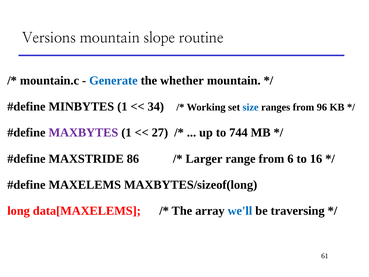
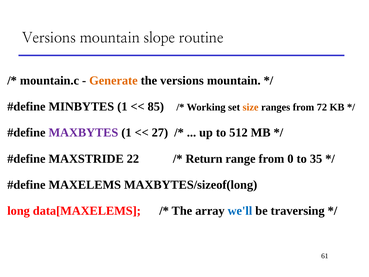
Generate colour: blue -> orange
the whether: whether -> versions
34: 34 -> 85
size colour: blue -> orange
96: 96 -> 72
744: 744 -> 512
86: 86 -> 22
Larger: Larger -> Return
6: 6 -> 0
16: 16 -> 35
